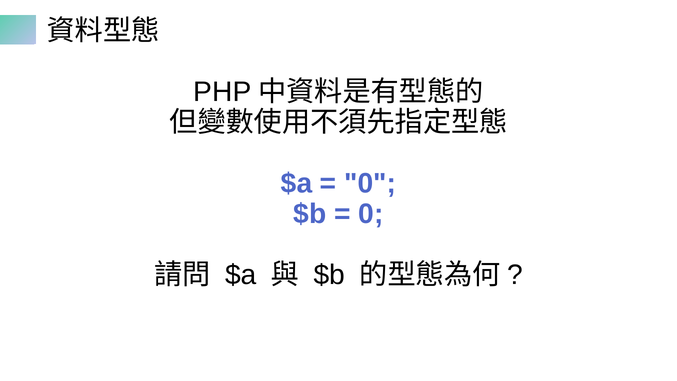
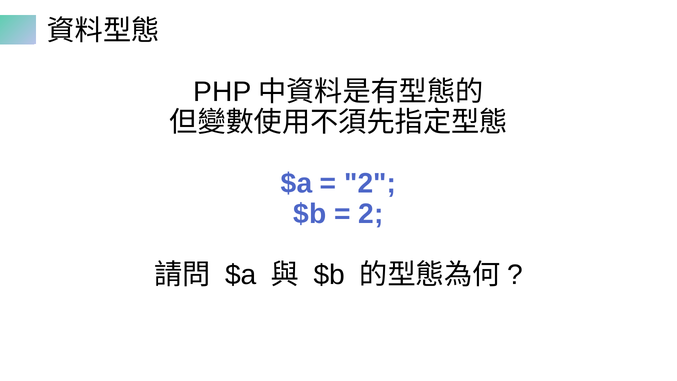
0 at (370, 184): 0 -> 2
0 at (371, 214): 0 -> 2
